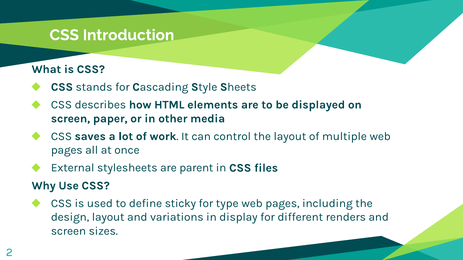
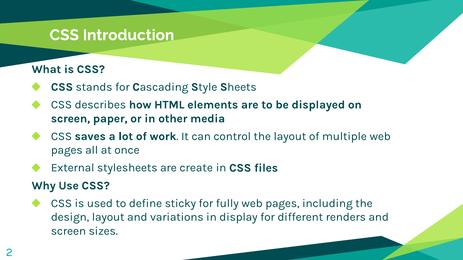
parent: parent -> create
type: type -> fully
